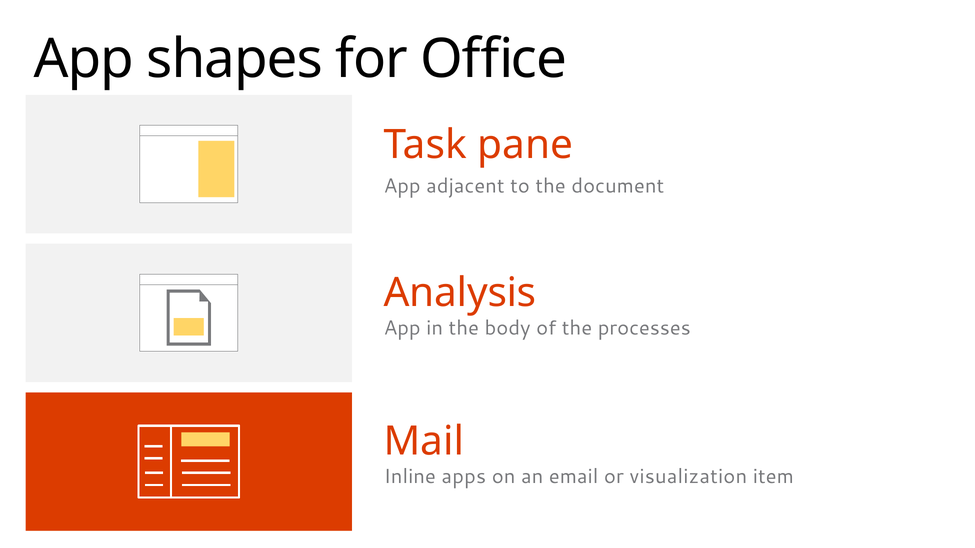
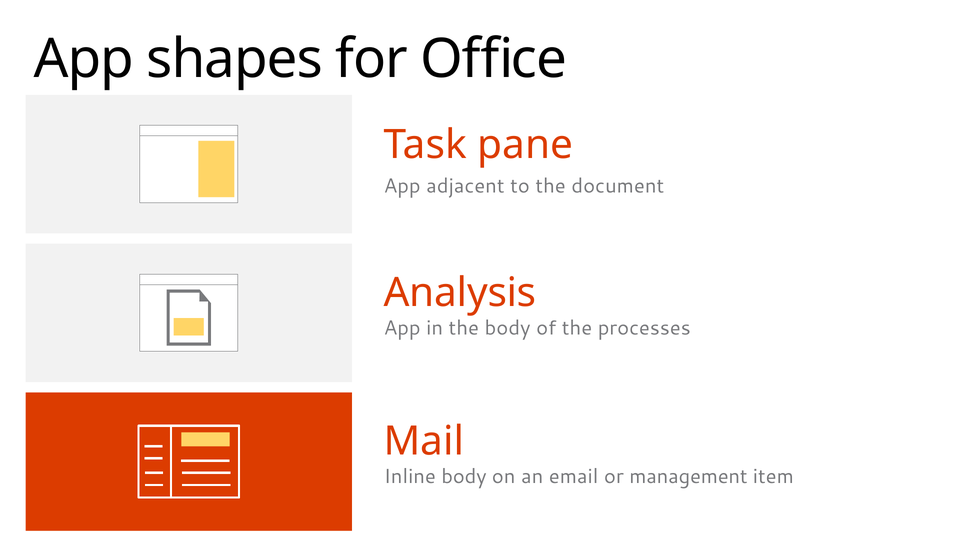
Inline apps: apps -> body
visualization: visualization -> management
